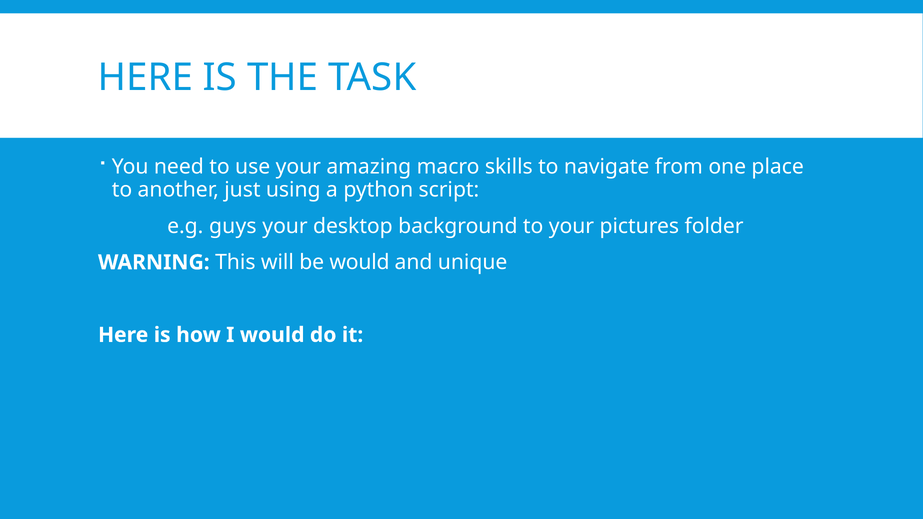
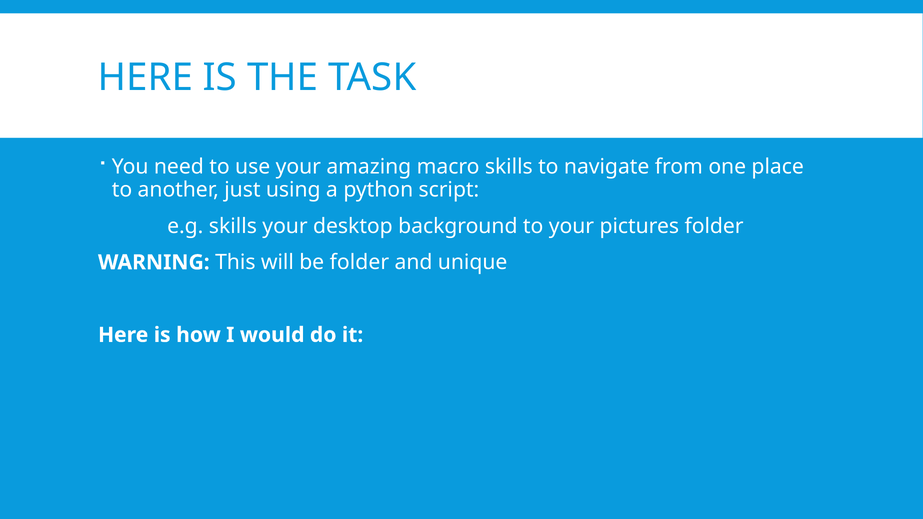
e.g guys: guys -> skills
be would: would -> folder
